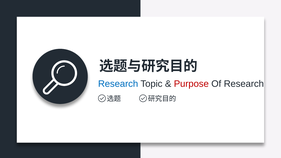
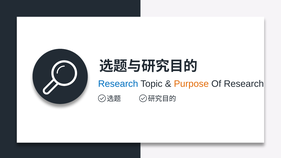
Purpose colour: red -> orange
